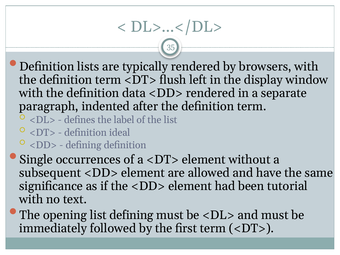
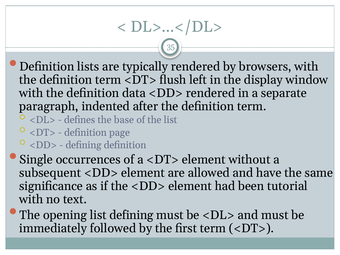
label: label -> base
ideal: ideal -> page
